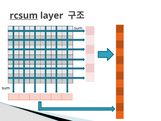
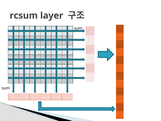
rcsum underline: present -> none
